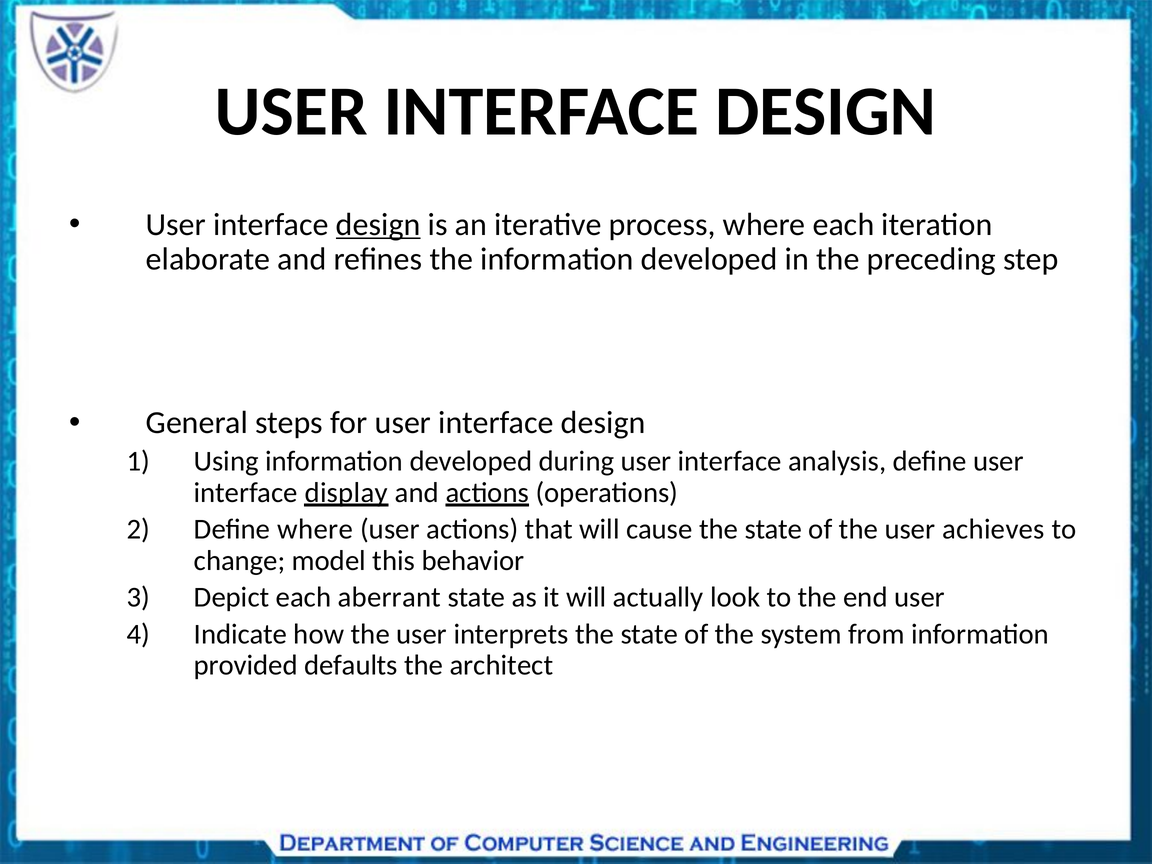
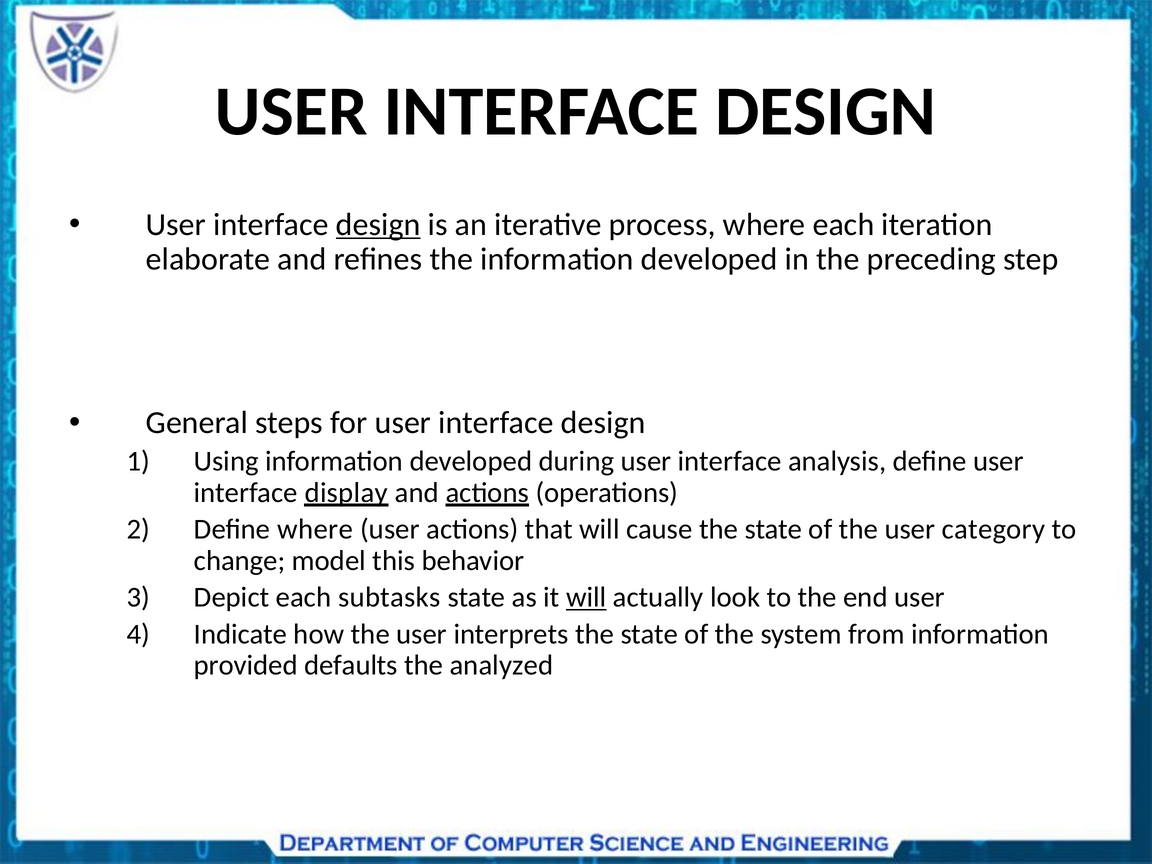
achieves: achieves -> category
aberrant: aberrant -> subtasks
will at (586, 597) underline: none -> present
architect: architect -> analyzed
